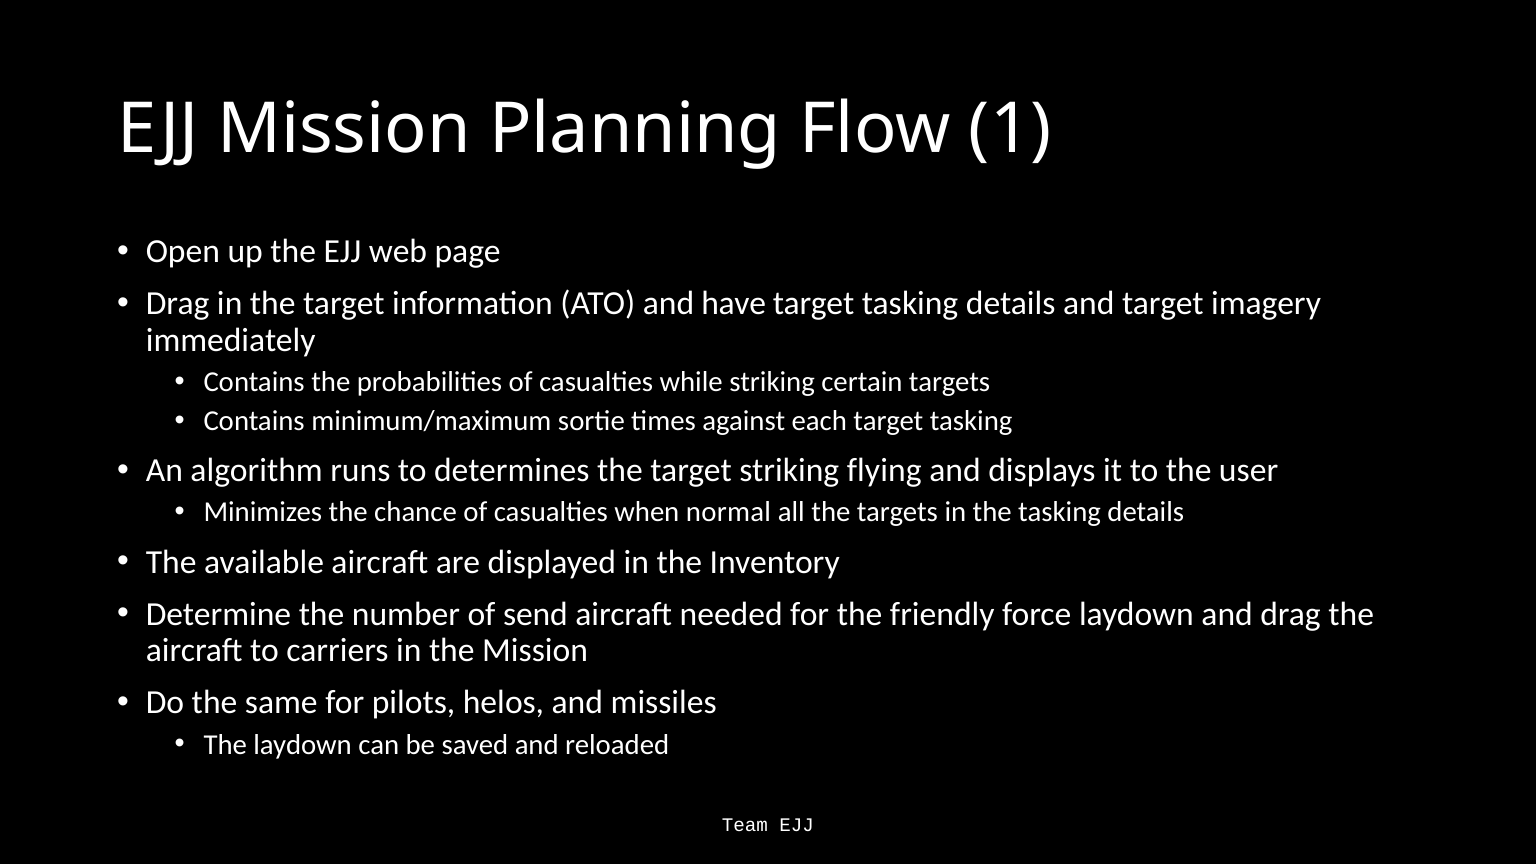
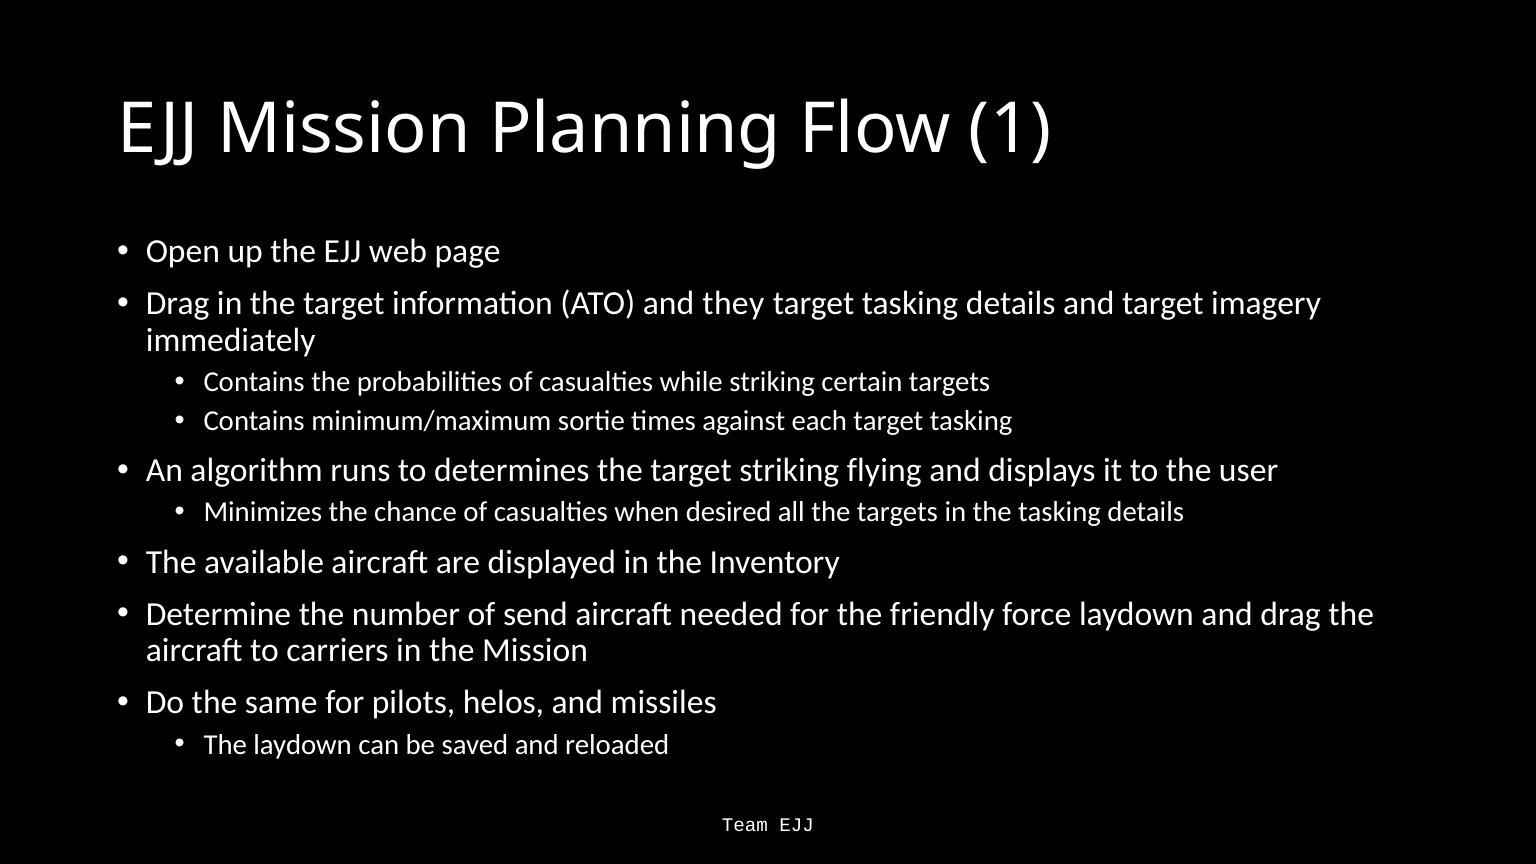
have: have -> they
normal: normal -> desired
